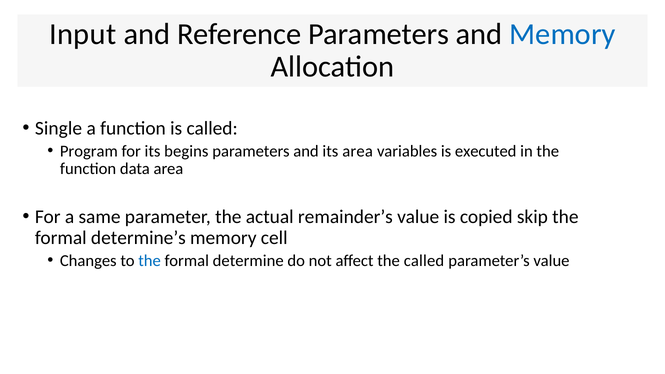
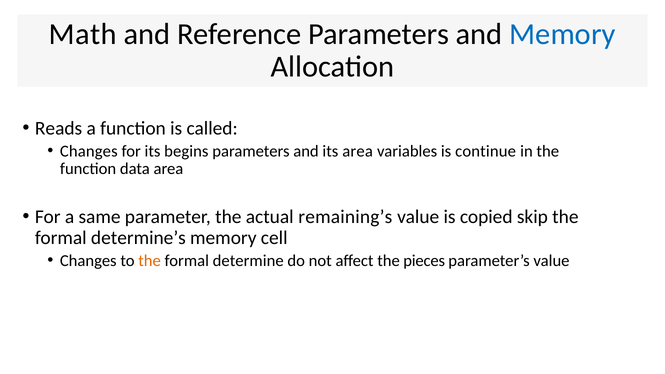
Input: Input -> Math
Single: Single -> Reads
Program at (89, 151): Program -> Changes
executed: executed -> continue
remainder’s: remainder’s -> remaining’s
the at (150, 261) colour: blue -> orange
the called: called -> pieces
